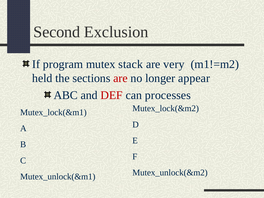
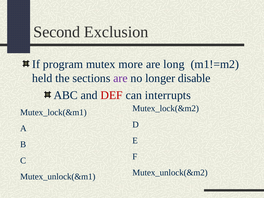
stack: stack -> more
very: very -> long
are at (120, 78) colour: red -> purple
appear: appear -> disable
processes: processes -> interrupts
